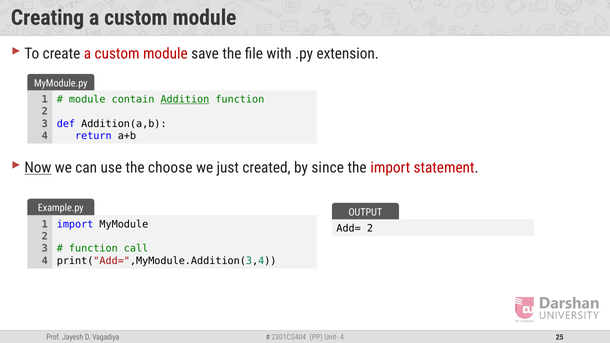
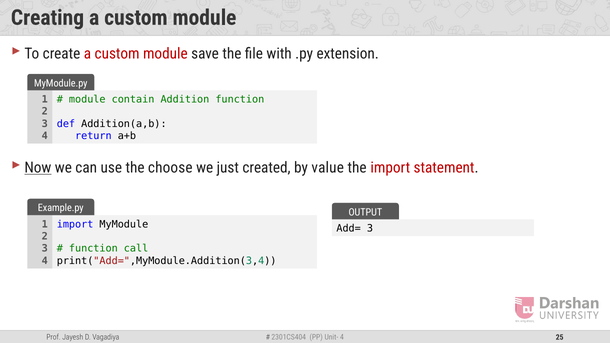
Addition underline: present -> none
since: since -> value
Add= 2: 2 -> 3
